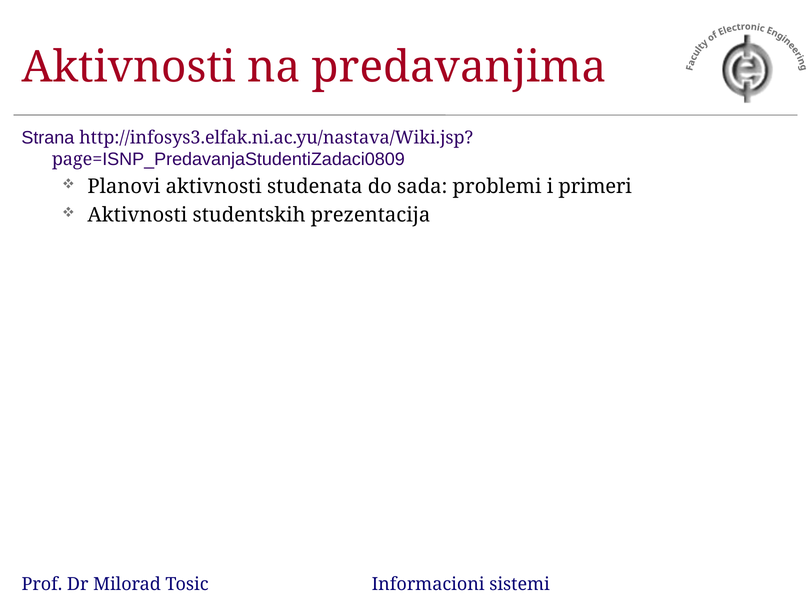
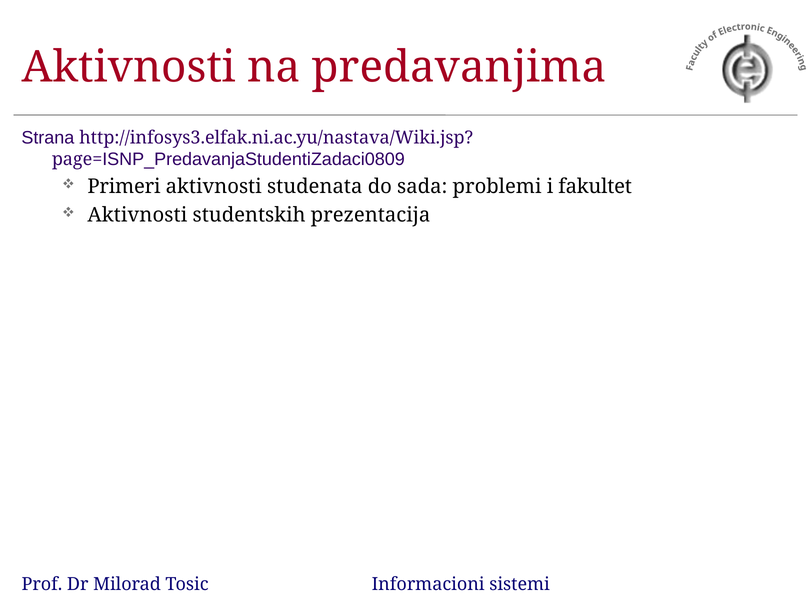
Planovi: Planovi -> Primeri
primeri: primeri -> fakultet
